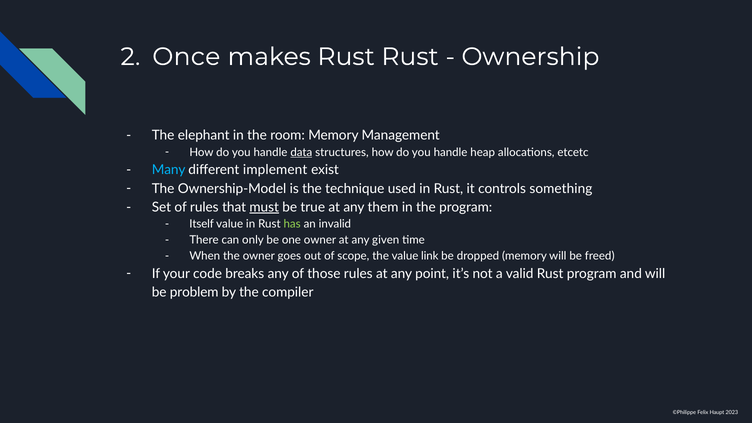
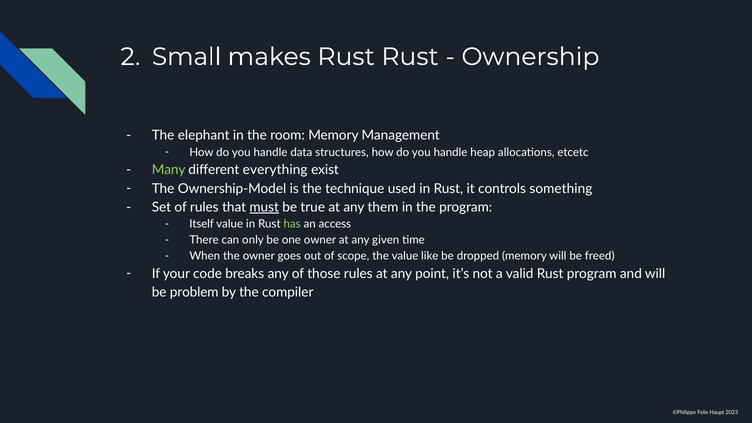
Once: Once -> Small
data underline: present -> none
Many colour: light blue -> light green
implement: implement -> everything
invalid: invalid -> access
link: link -> like
